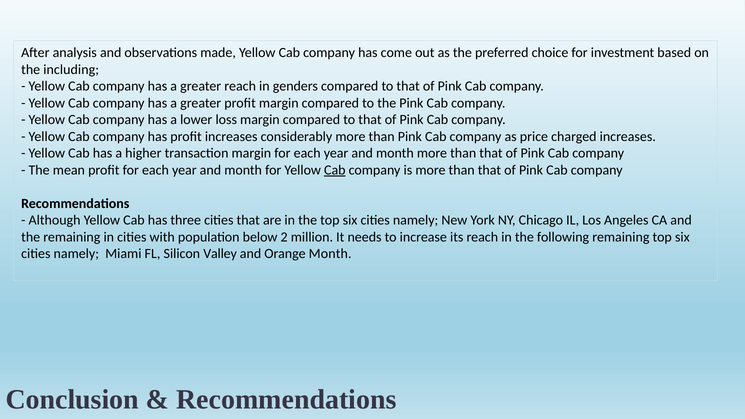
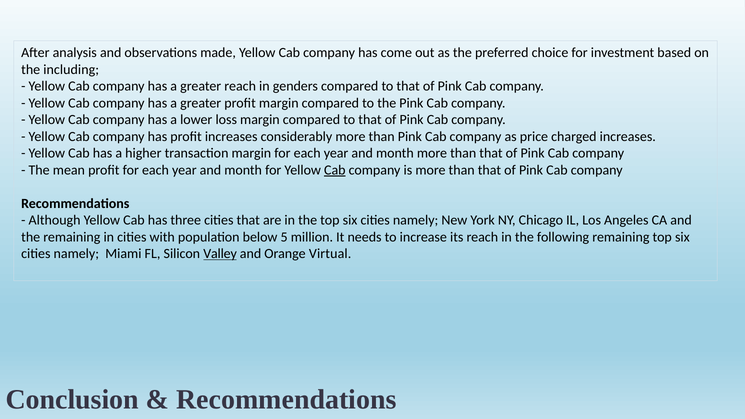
2: 2 -> 5
Valley underline: none -> present
Orange Month: Month -> Virtual
